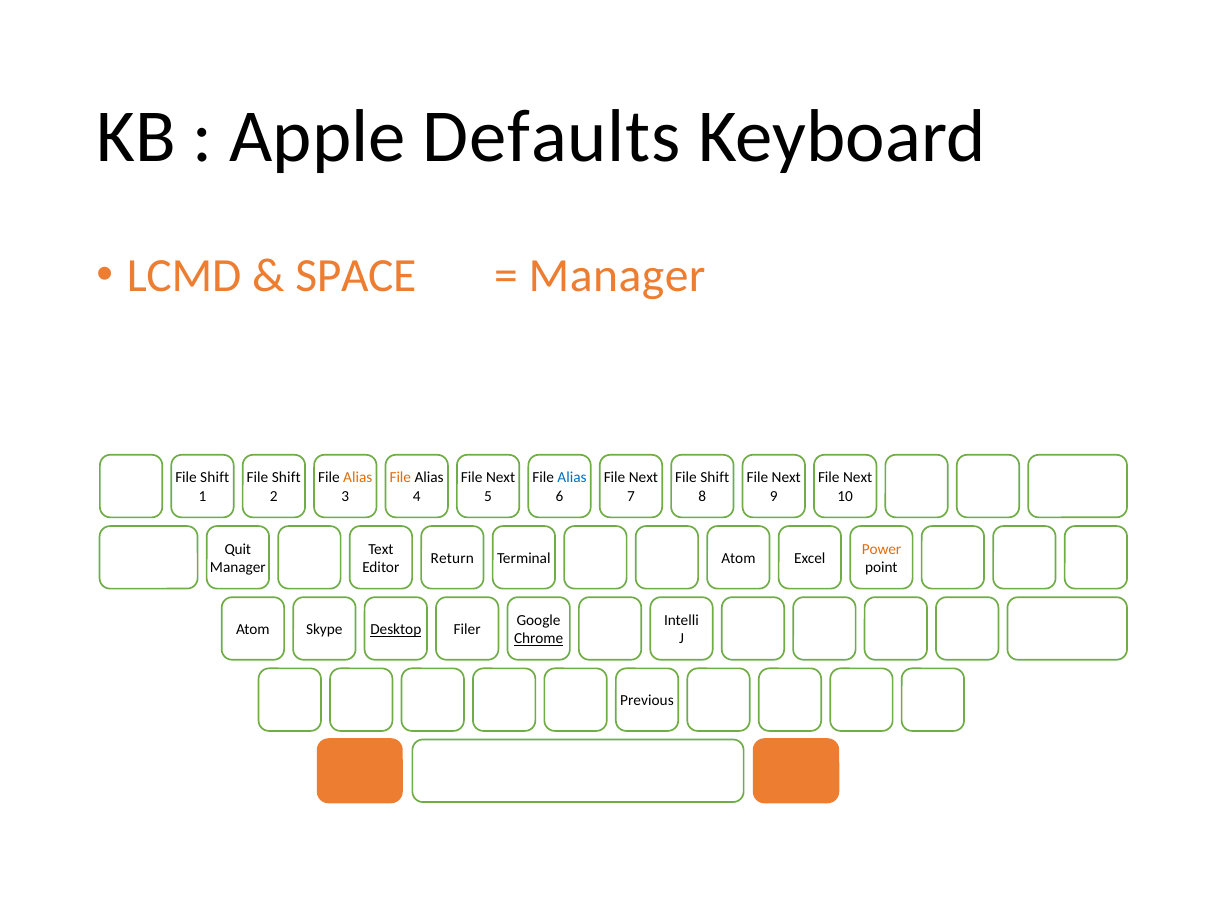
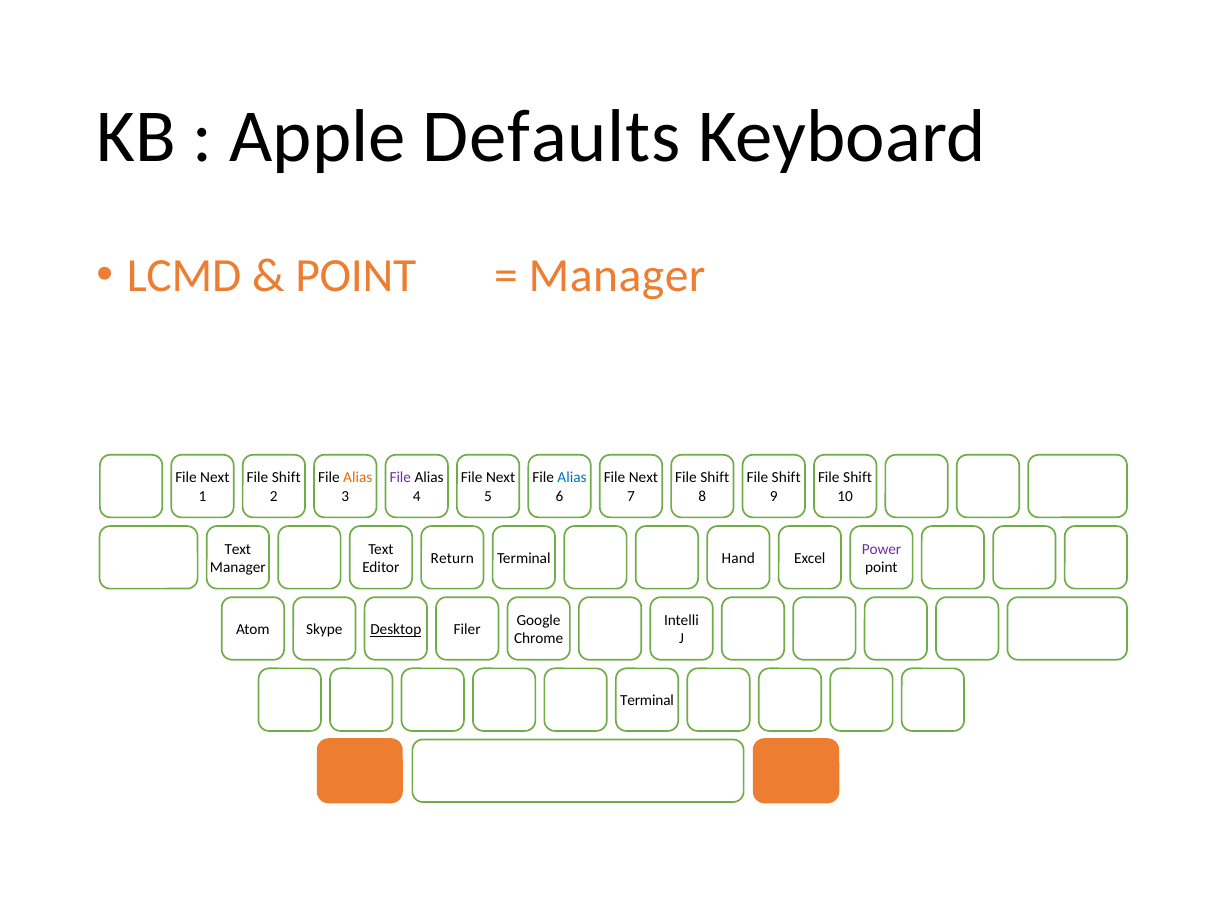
SPACE at (356, 276): SPACE -> POINT
Shift at (215, 478): Shift -> Next
File at (400, 478) colour: orange -> purple
Next at (786, 478): Next -> Shift
Next at (858, 478): Next -> Shift
Quit at (238, 549): Quit -> Text
Power colour: orange -> purple
Terminal Atom: Atom -> Hand
Chrome underline: present -> none
Previous at (647, 701): Previous -> Terminal
